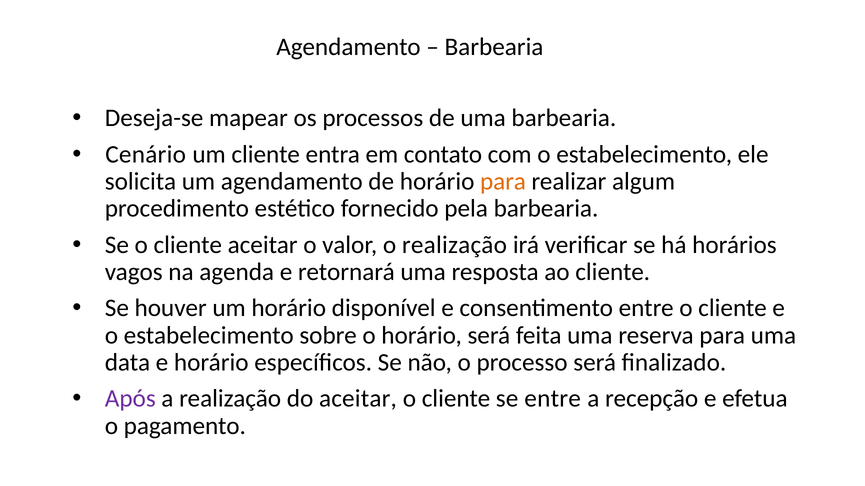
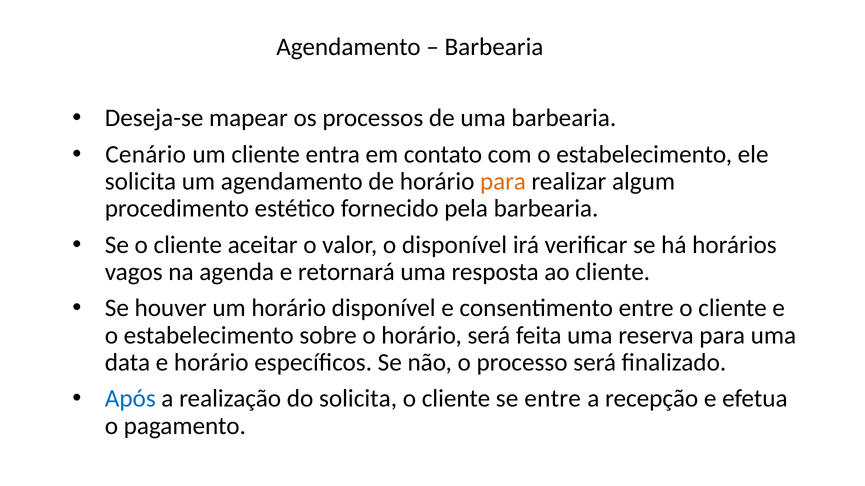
o realização: realização -> disponível
Após colour: purple -> blue
do aceitar: aceitar -> solicita
